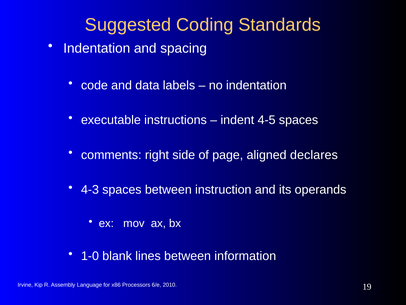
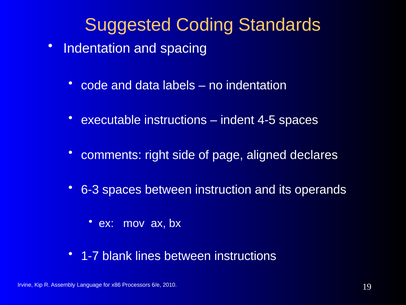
4-3: 4-3 -> 6-3
1-0: 1-0 -> 1-7
between information: information -> instructions
